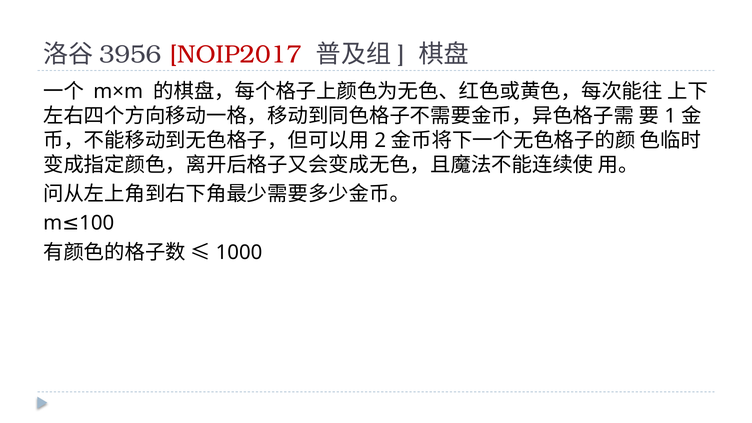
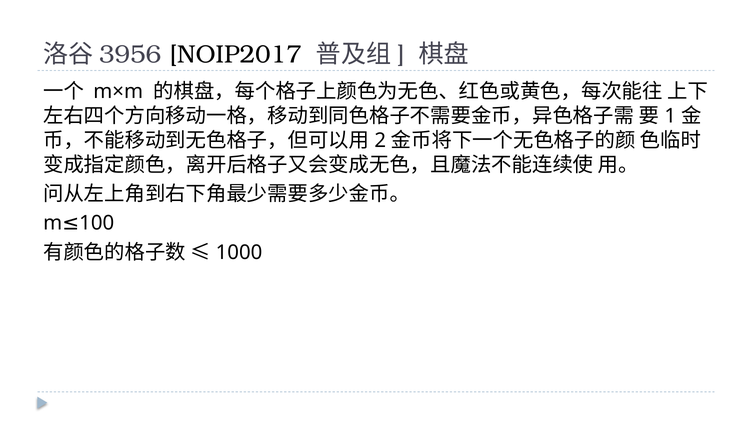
NOIP2017 colour: red -> black
